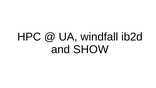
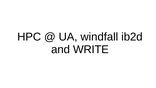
SHOW: SHOW -> WRITE
